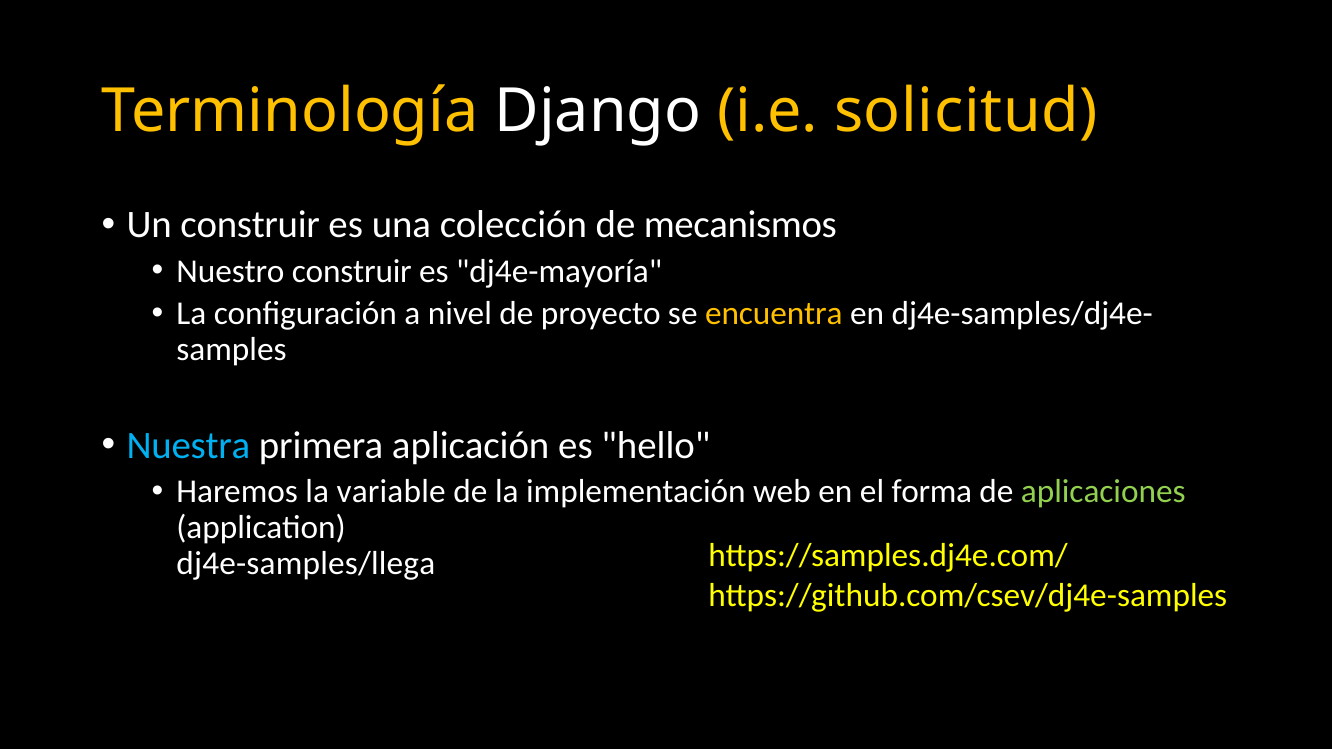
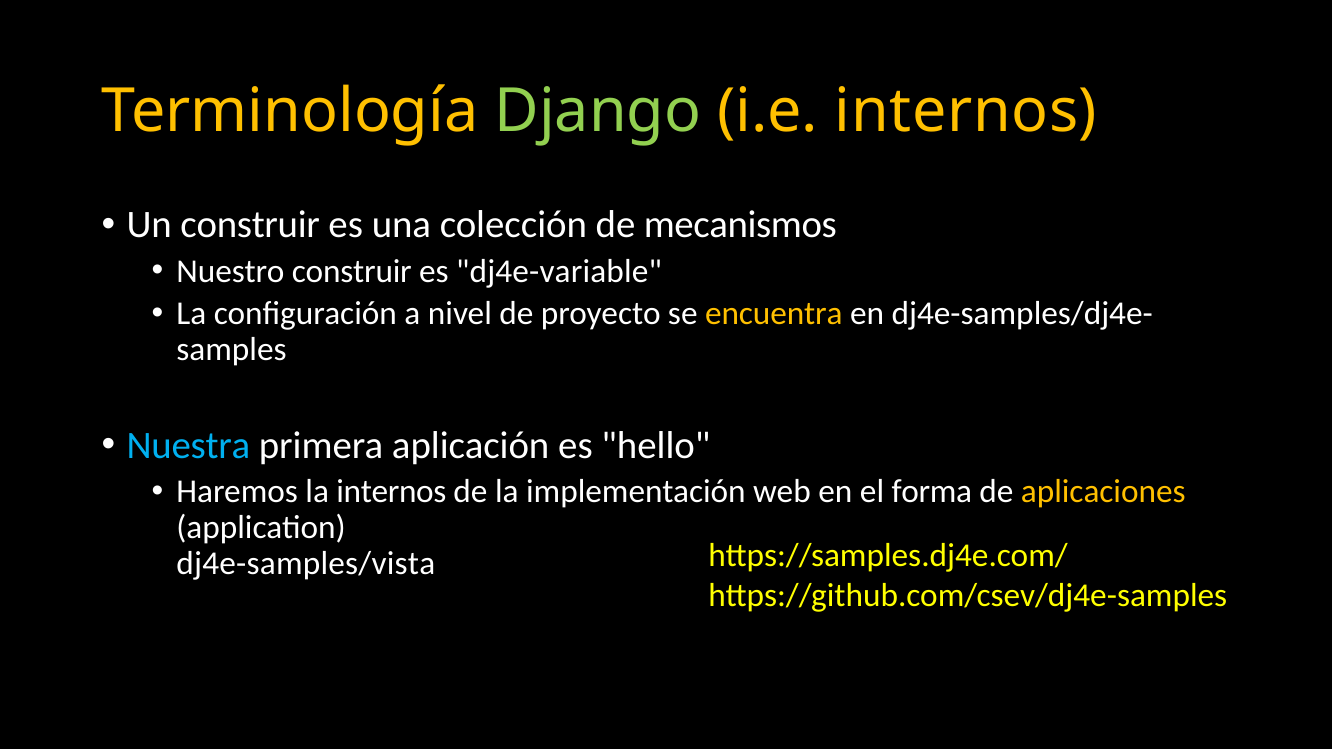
Django colour: white -> light green
i.e solicitud: solicitud -> internos
dj4e-mayoría: dj4e-mayoría -> dj4e-variable
la variable: variable -> internos
aplicaciones colour: light green -> yellow
dj4e-samples/llega: dj4e-samples/llega -> dj4e-samples/vista
